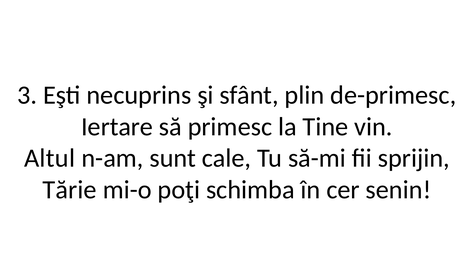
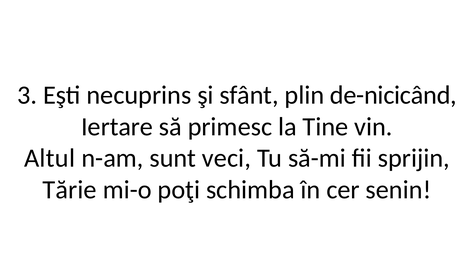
de-primesc: de-primesc -> de-nicicând
cale: cale -> veci
